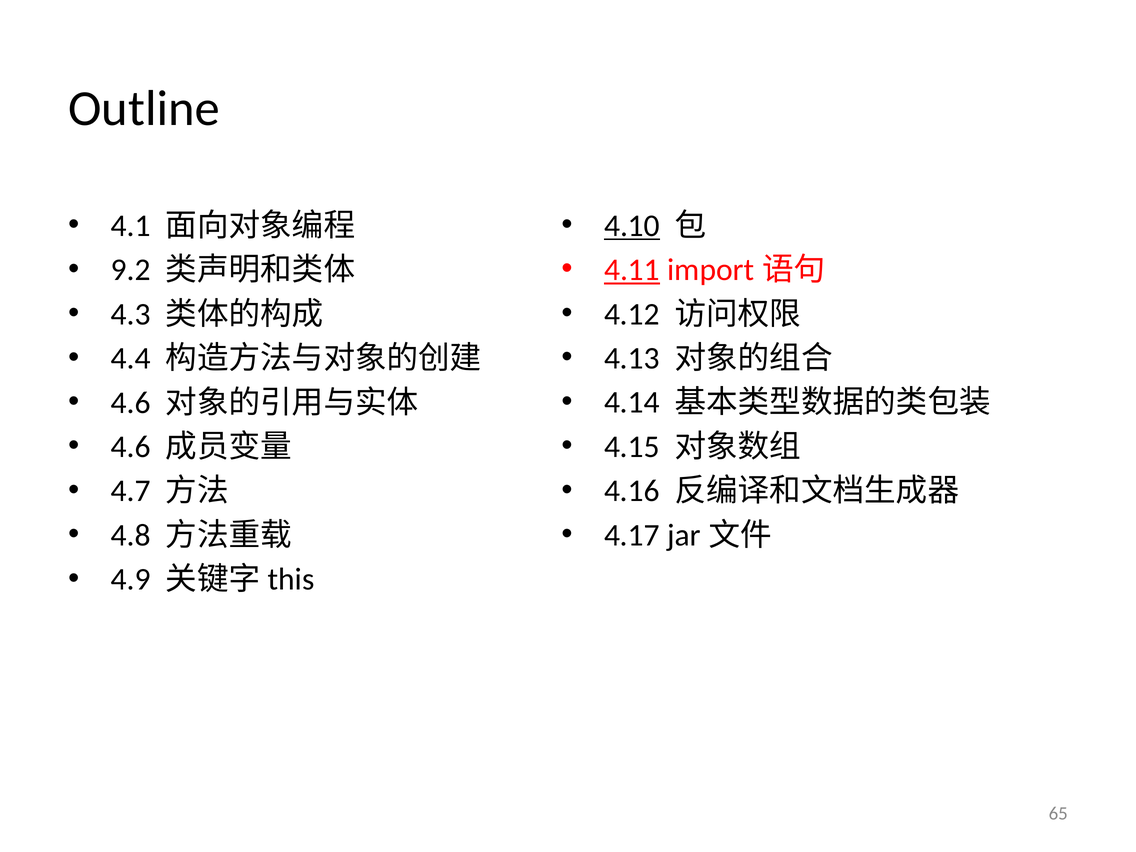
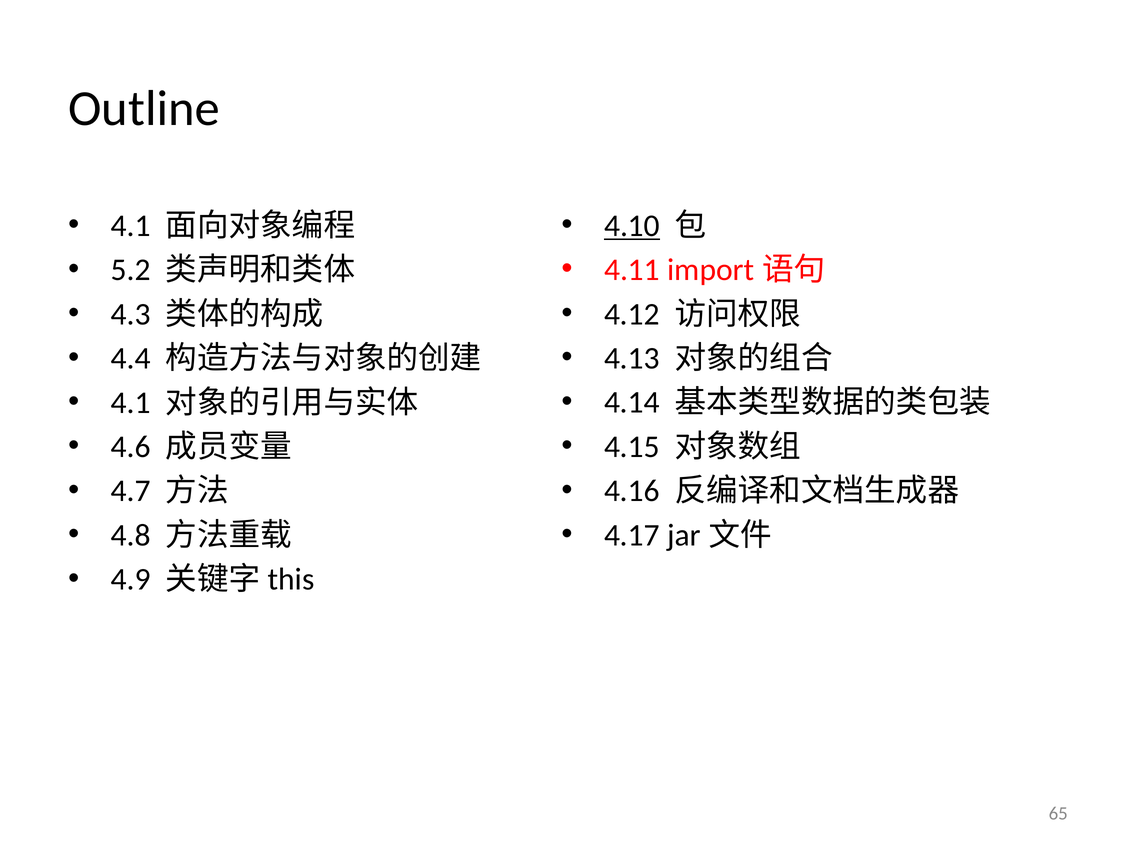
4.11 underline: present -> none
9.2: 9.2 -> 5.2
4.6 at (131, 403): 4.6 -> 4.1
